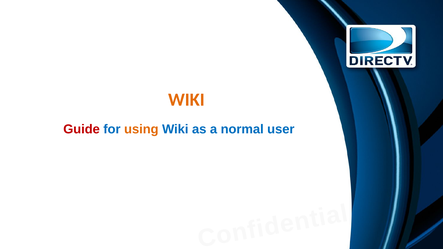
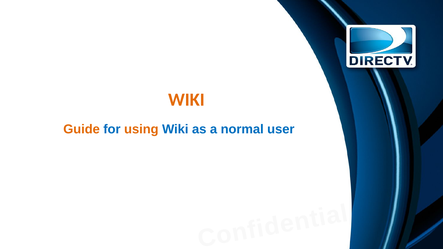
Guide colour: red -> orange
